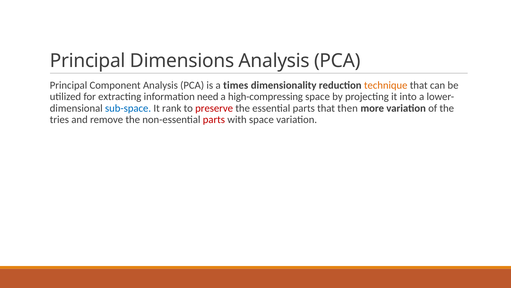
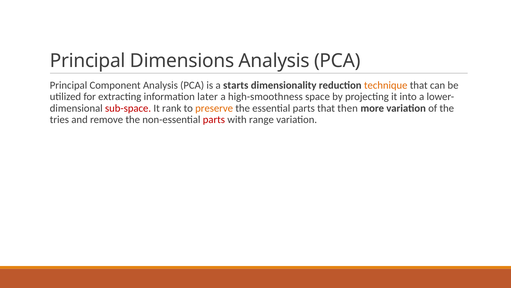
times: times -> starts
need: need -> later
high-compressing: high-compressing -> high-smoothness
sub-space colour: blue -> red
preserve colour: red -> orange
with space: space -> range
